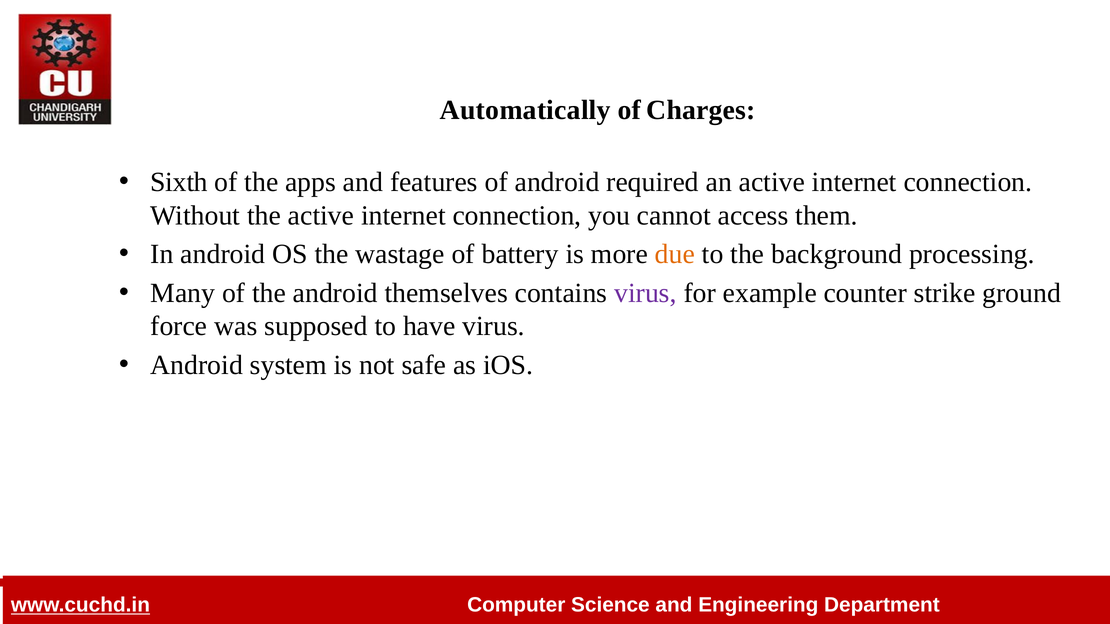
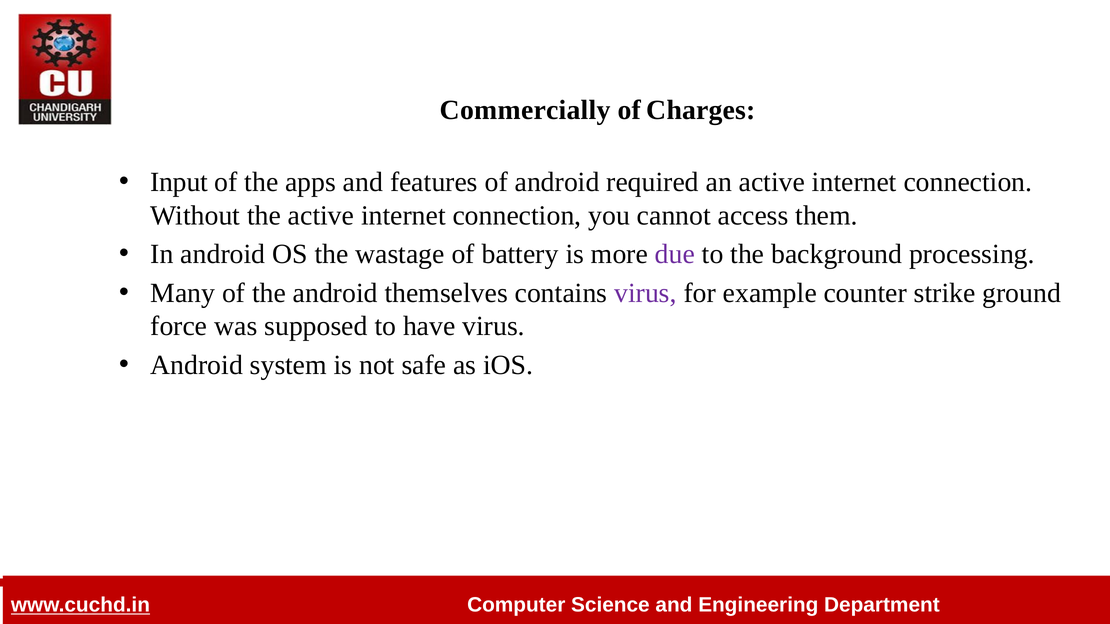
Automatically: Automatically -> Commercially
Sixth: Sixth -> Input
due colour: orange -> purple
